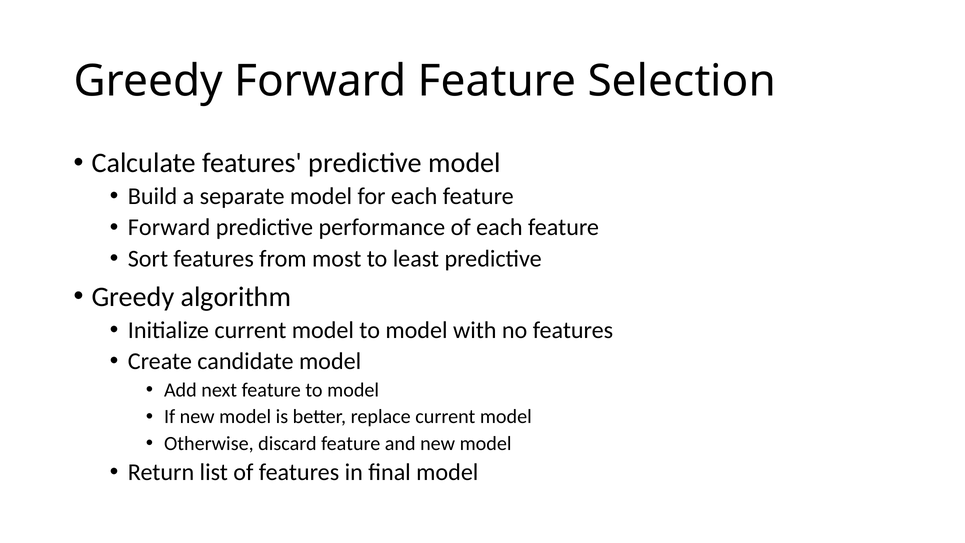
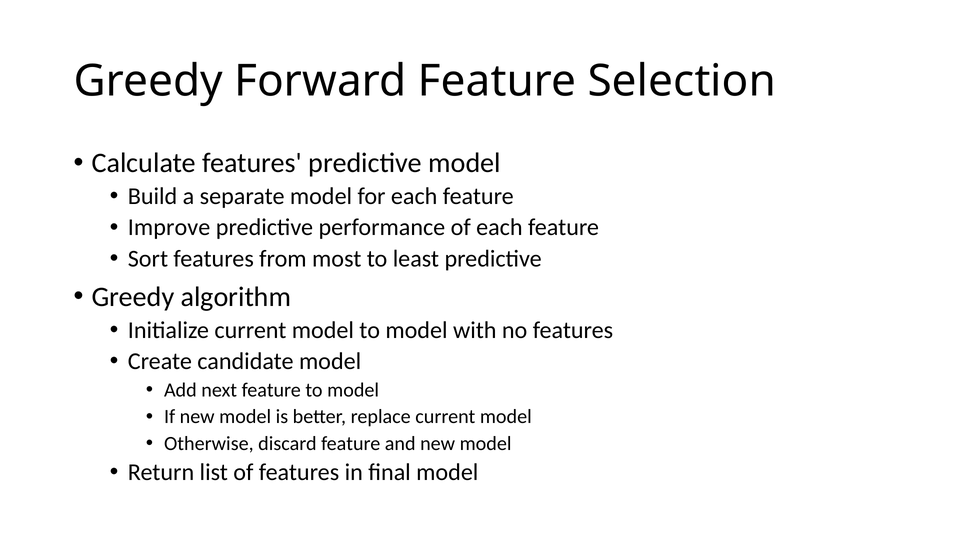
Forward at (169, 227): Forward -> Improve
